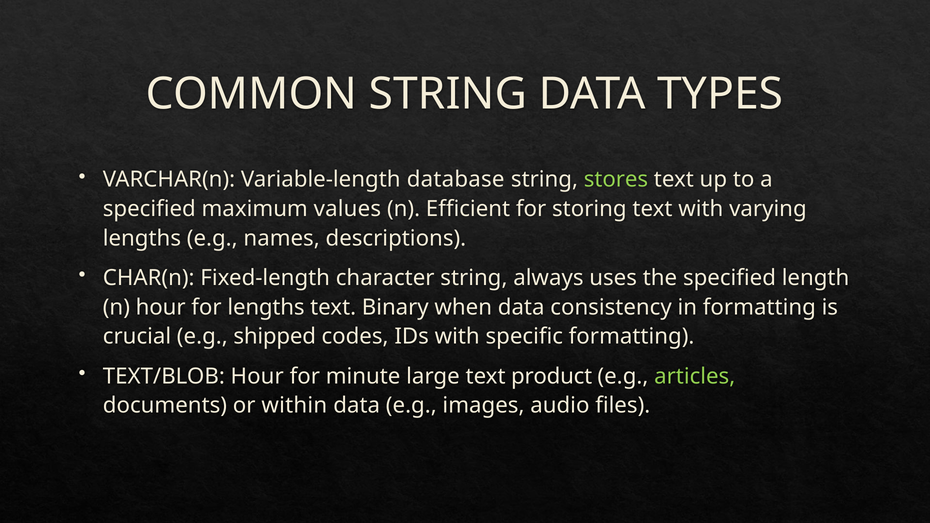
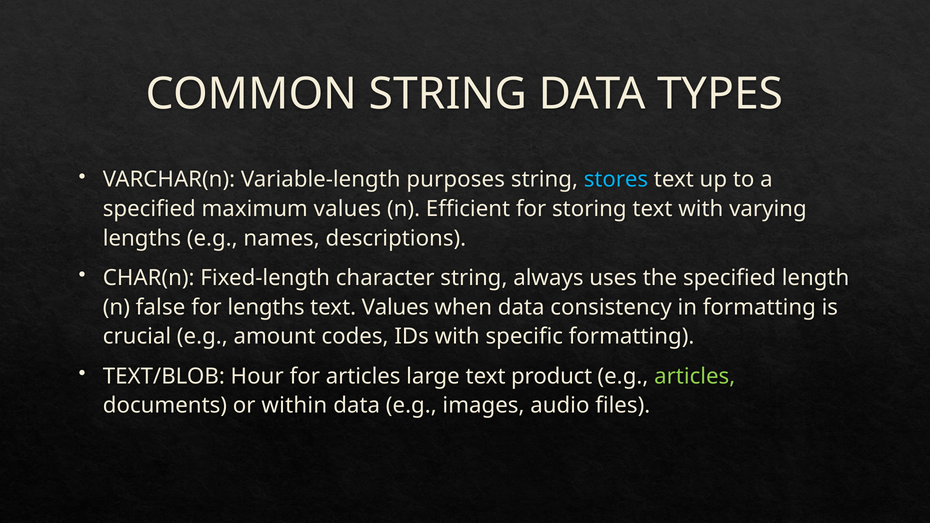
database: database -> purposes
stores colour: light green -> light blue
n hour: hour -> false
text Binary: Binary -> Values
shipped: shipped -> amount
for minute: minute -> articles
